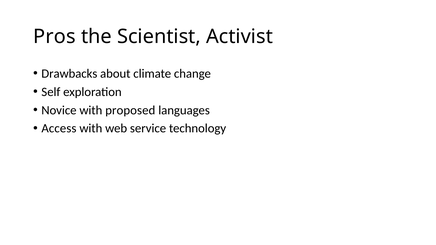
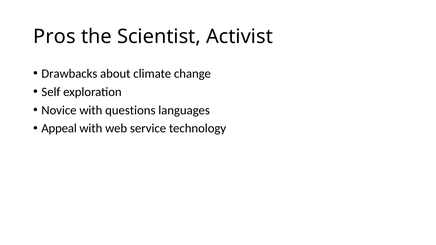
proposed: proposed -> questions
Access: Access -> Appeal
